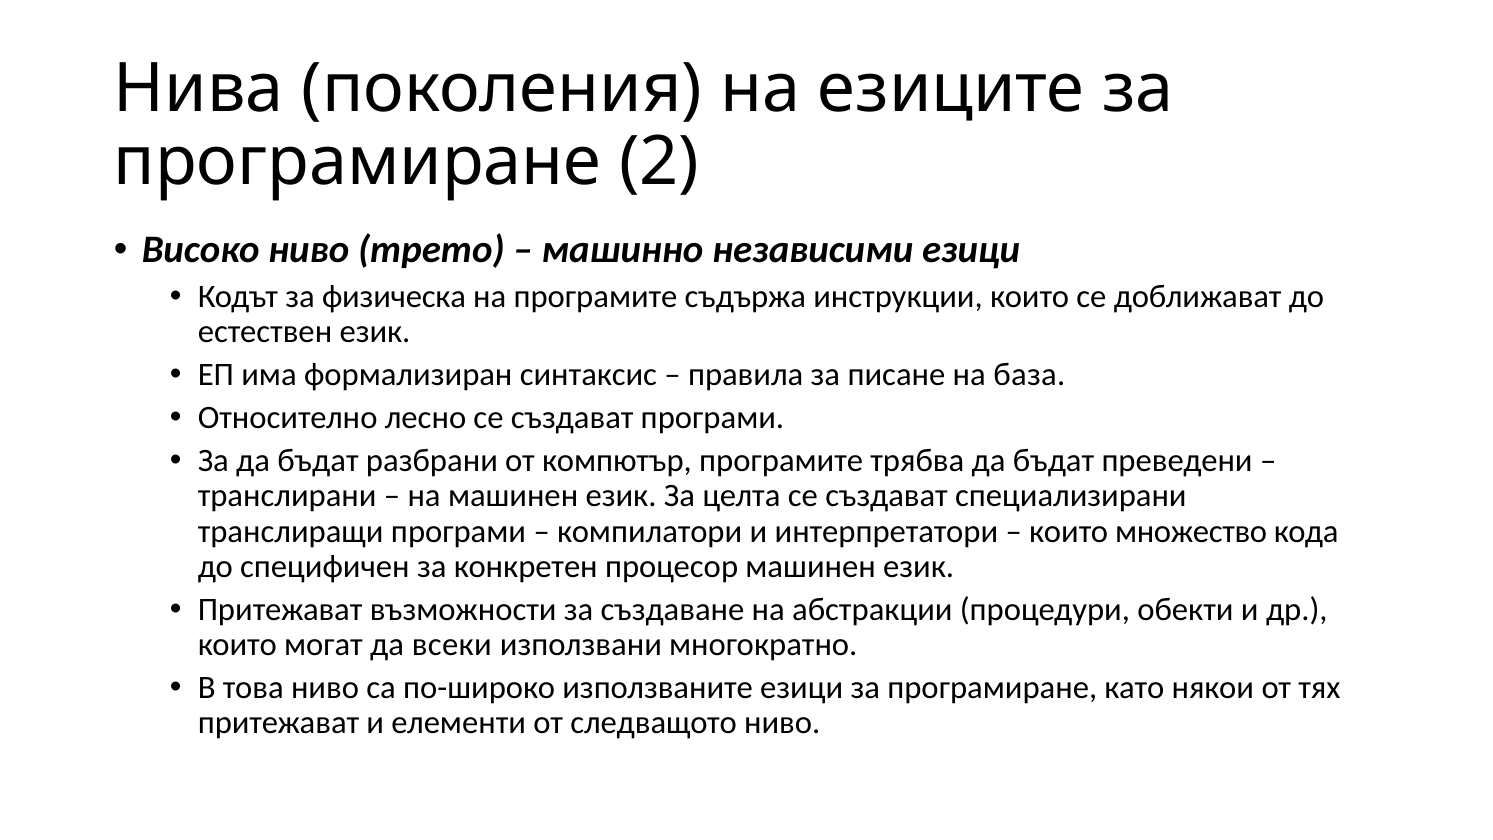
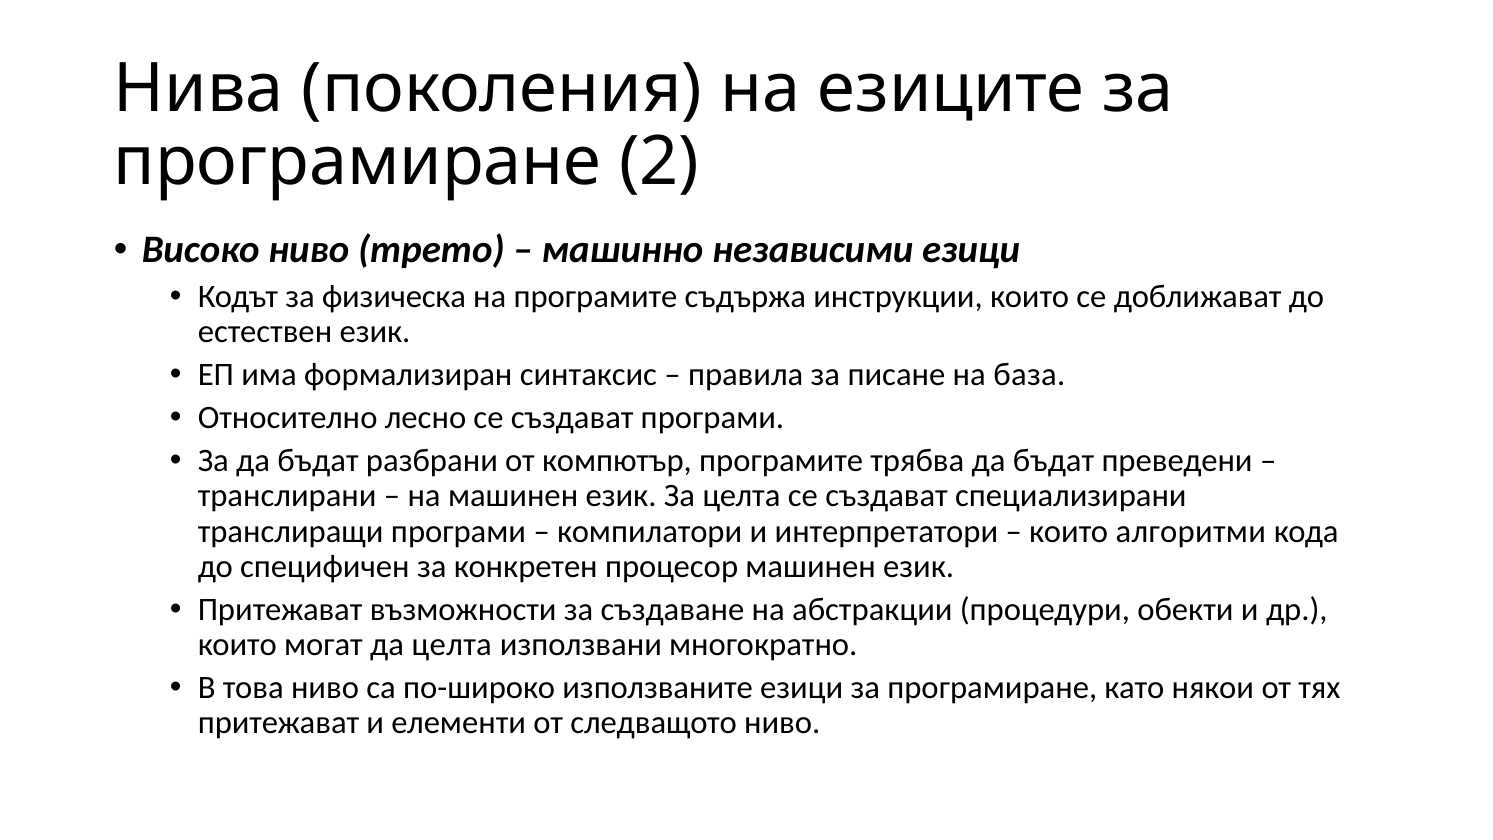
множество: множество -> алгоритми
да всеки: всеки -> целта
